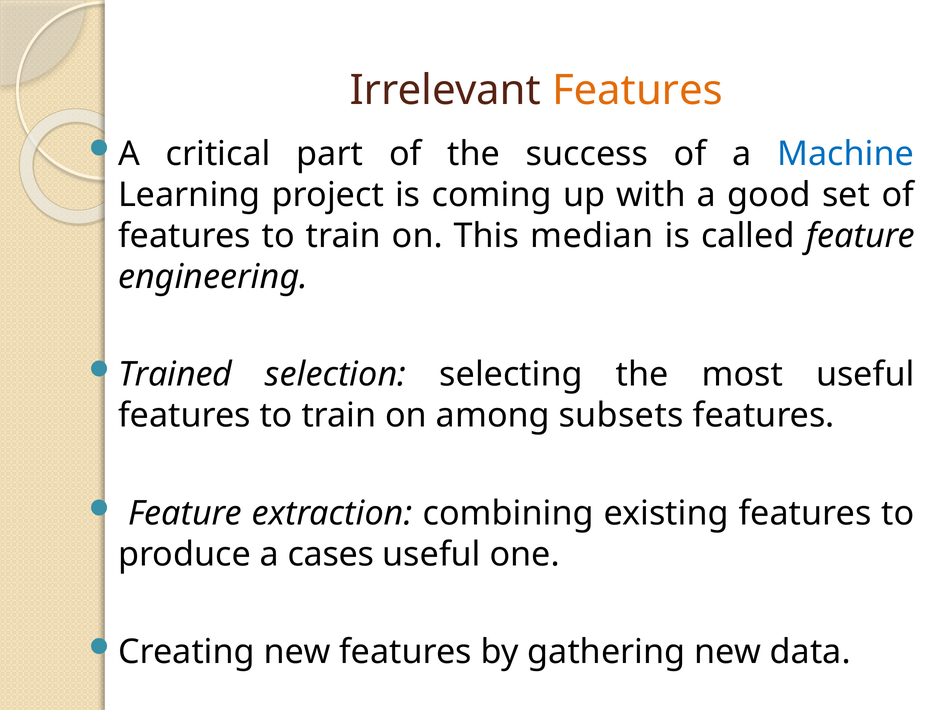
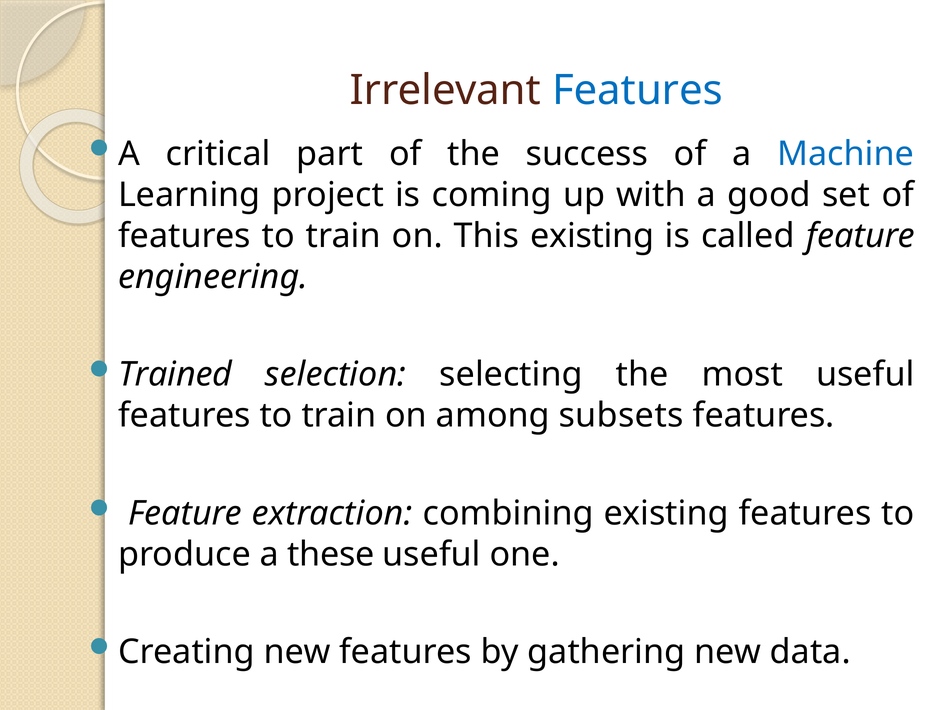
Features at (638, 90) colour: orange -> blue
This median: median -> existing
cases: cases -> these
